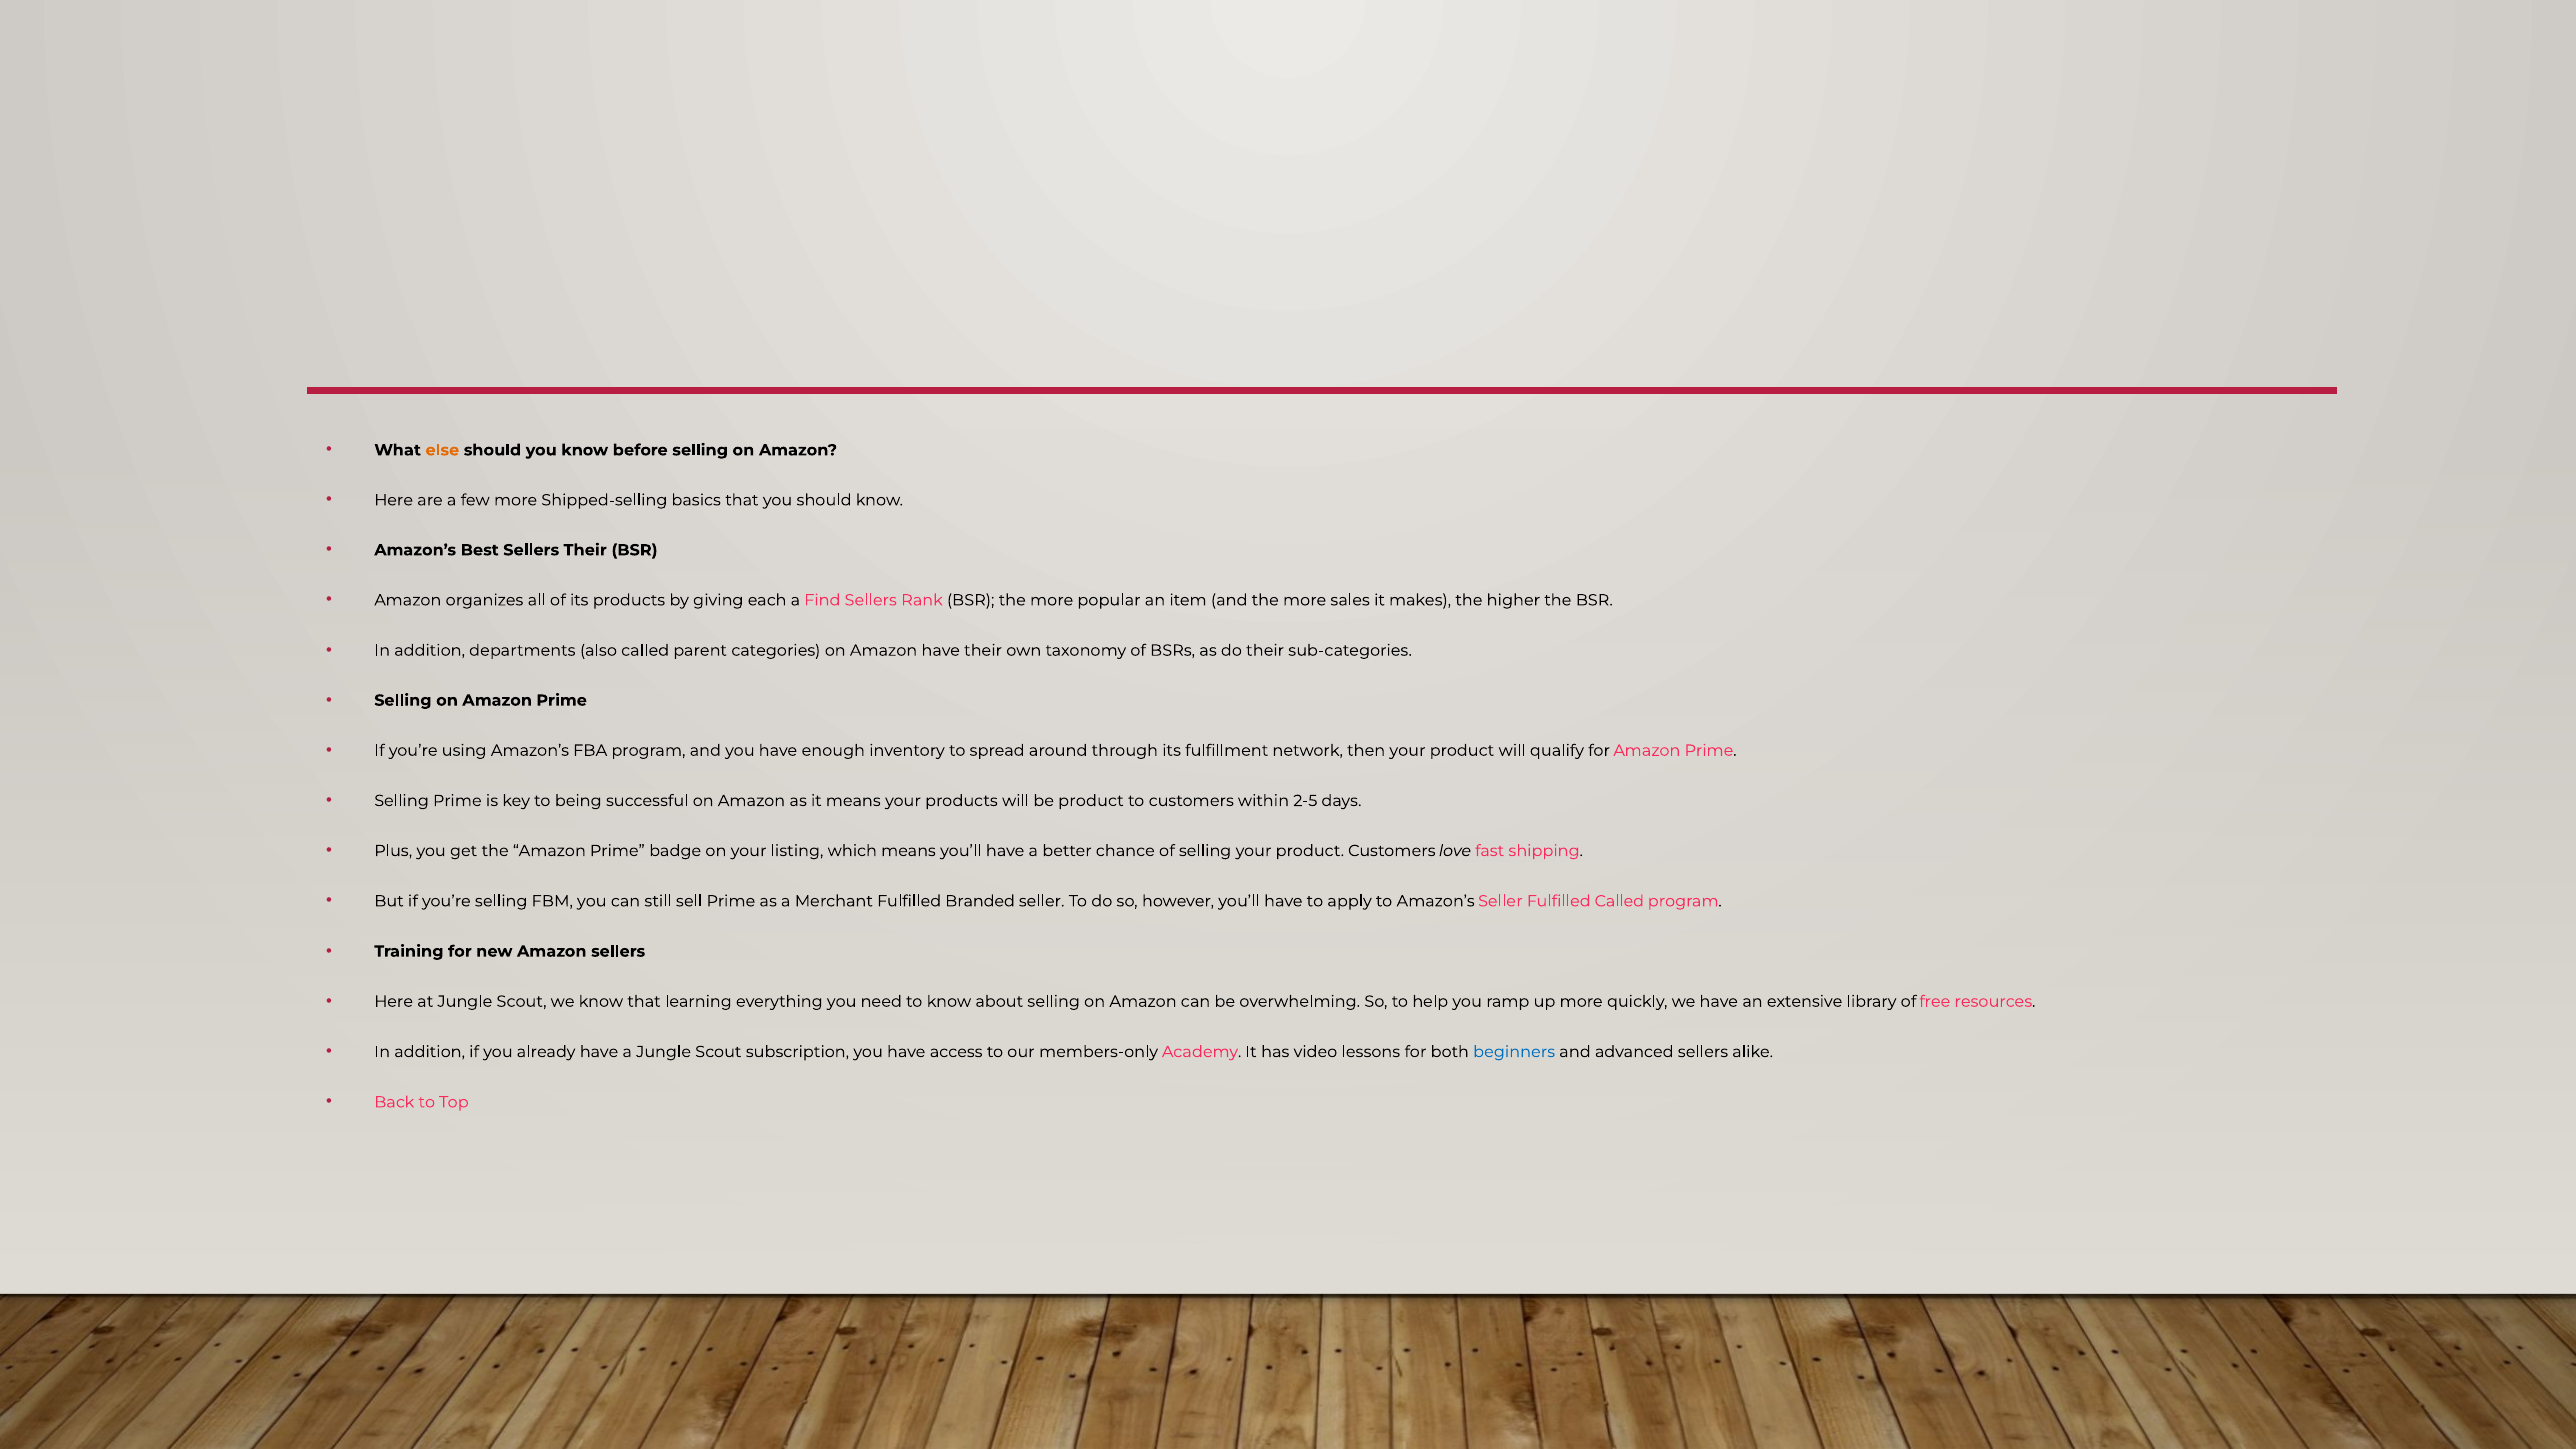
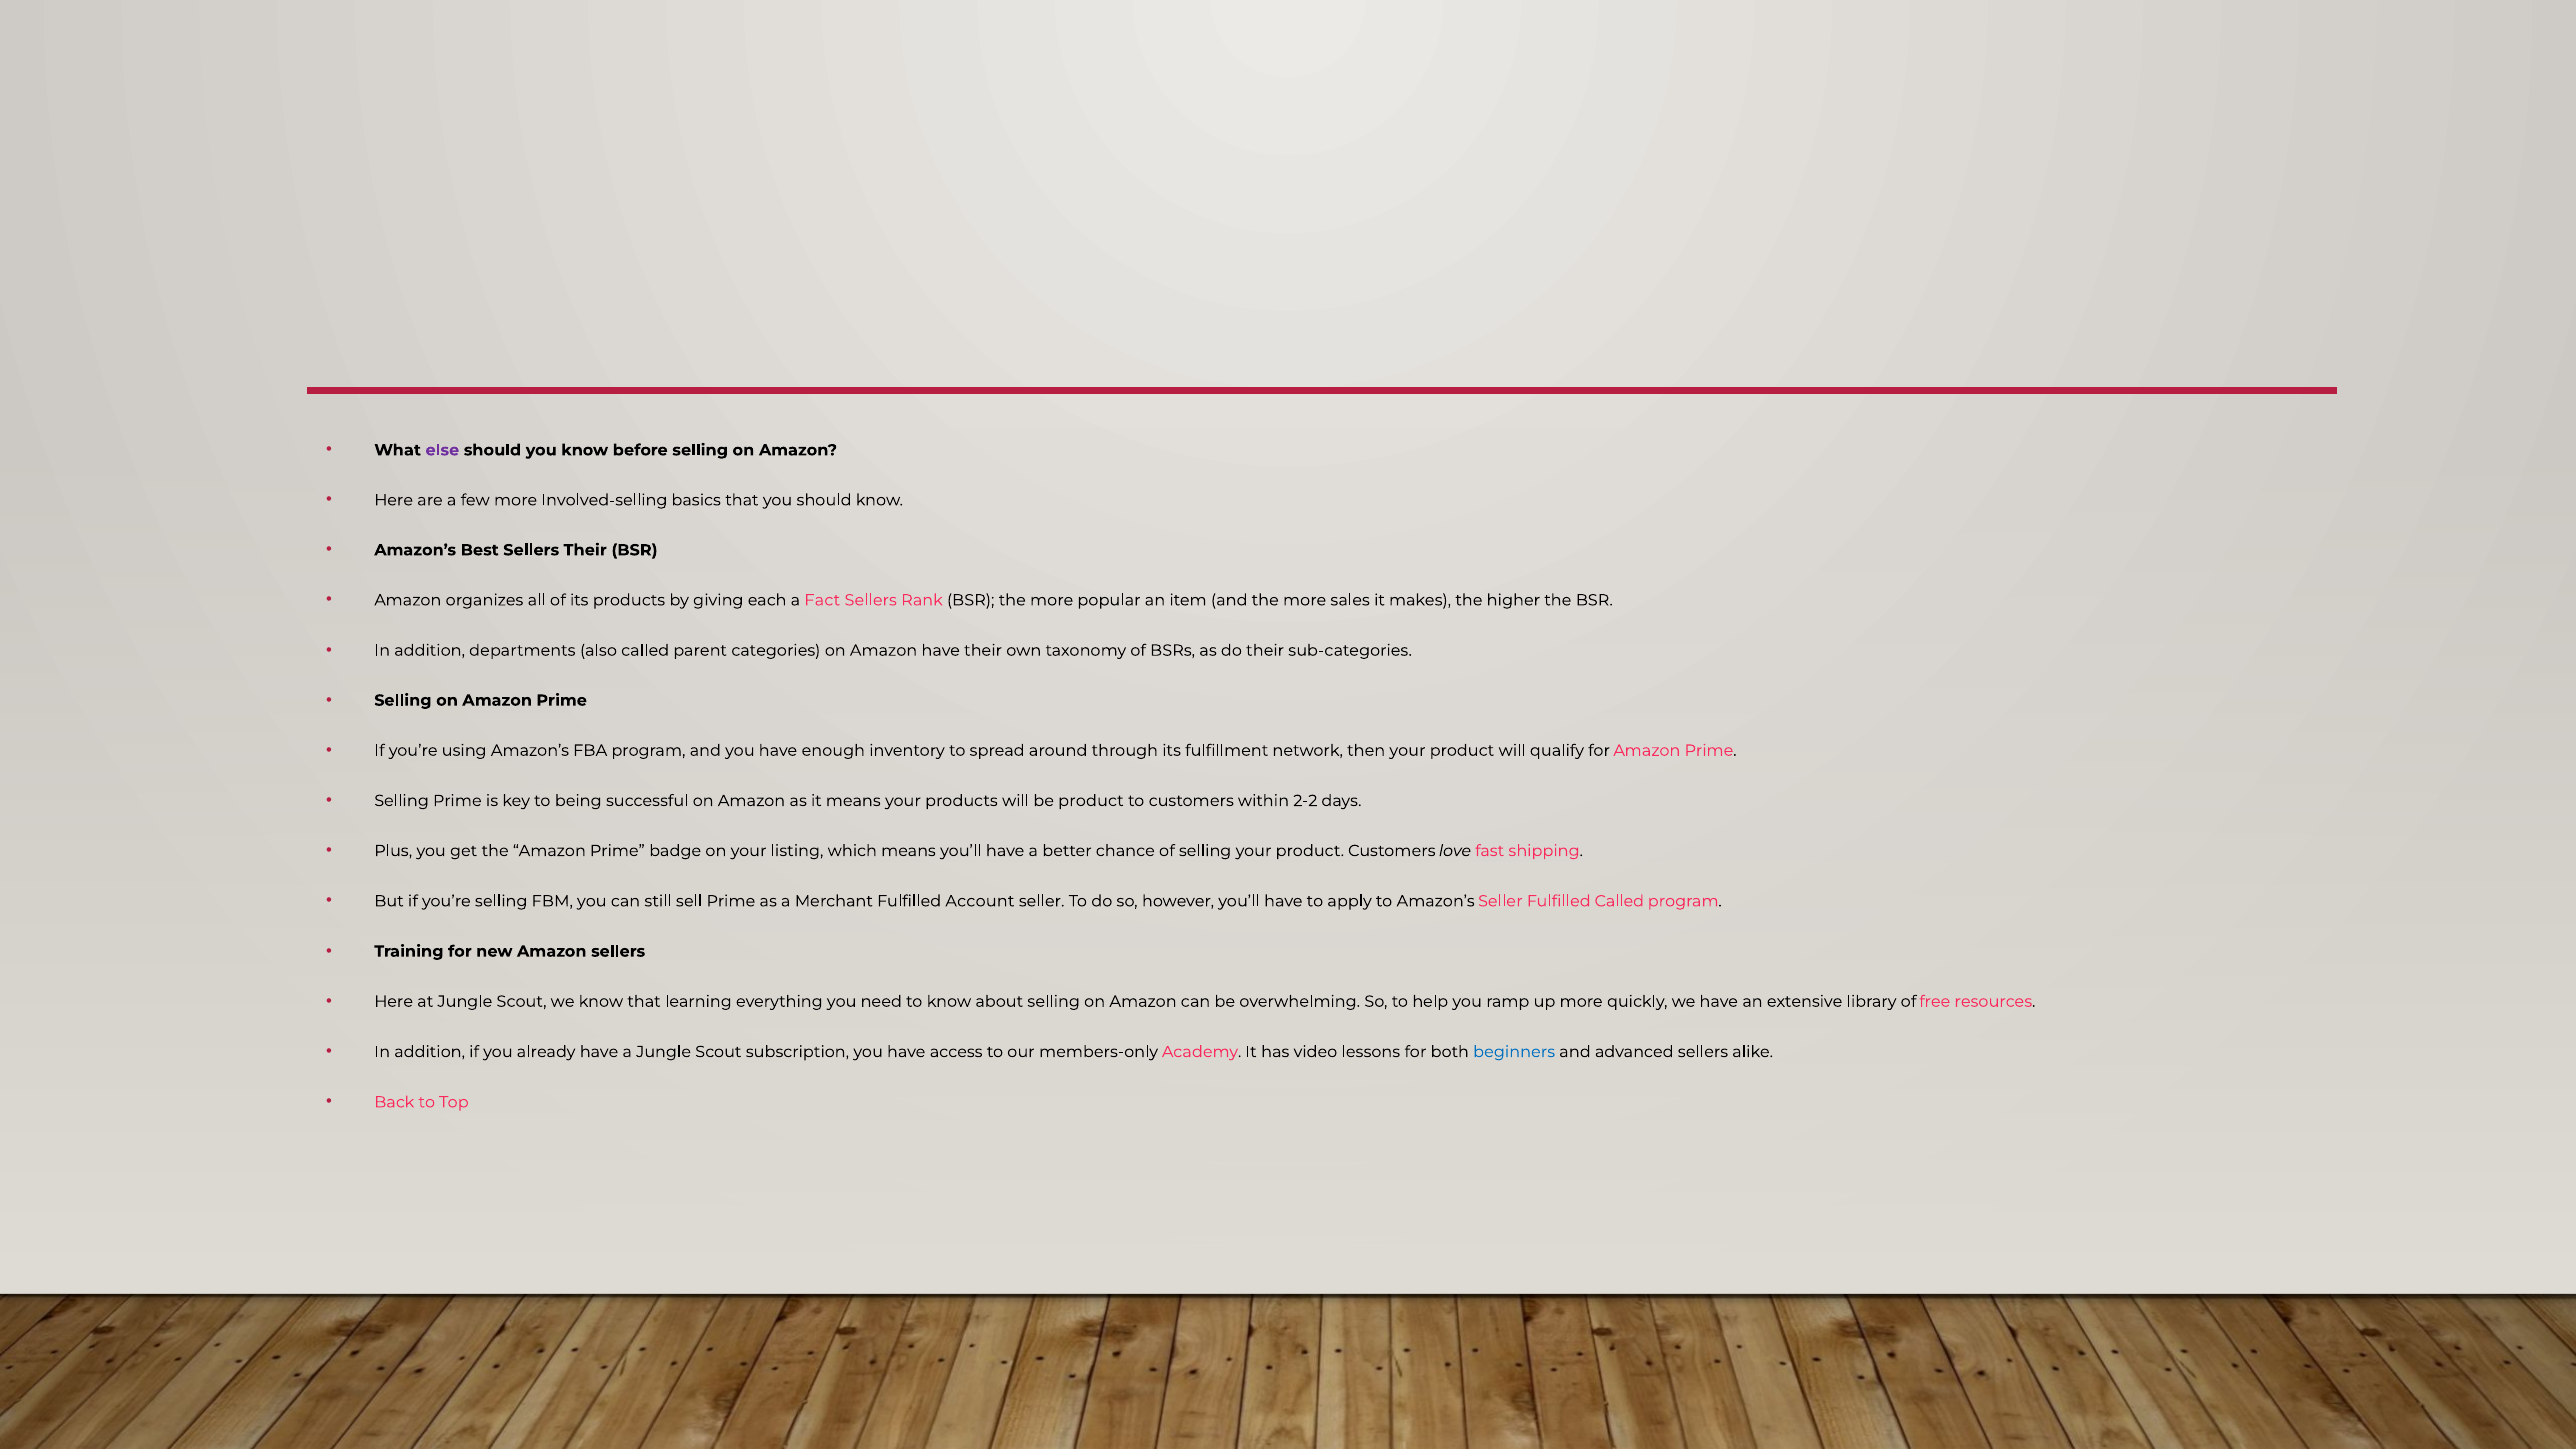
else colour: orange -> purple
Shipped-selling: Shipped-selling -> Involved-selling
Find: Find -> Fact
2-5: 2-5 -> 2-2
Branded: Branded -> Account
